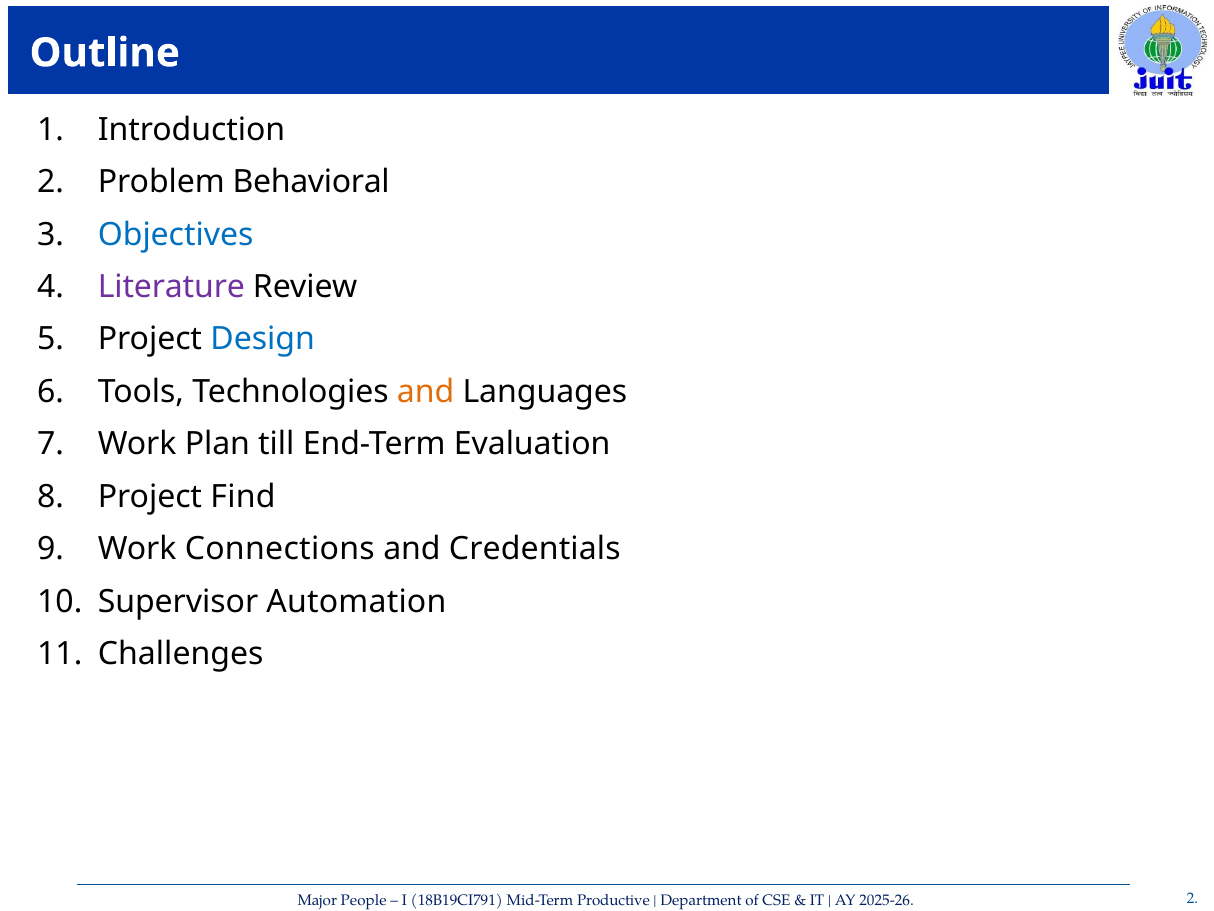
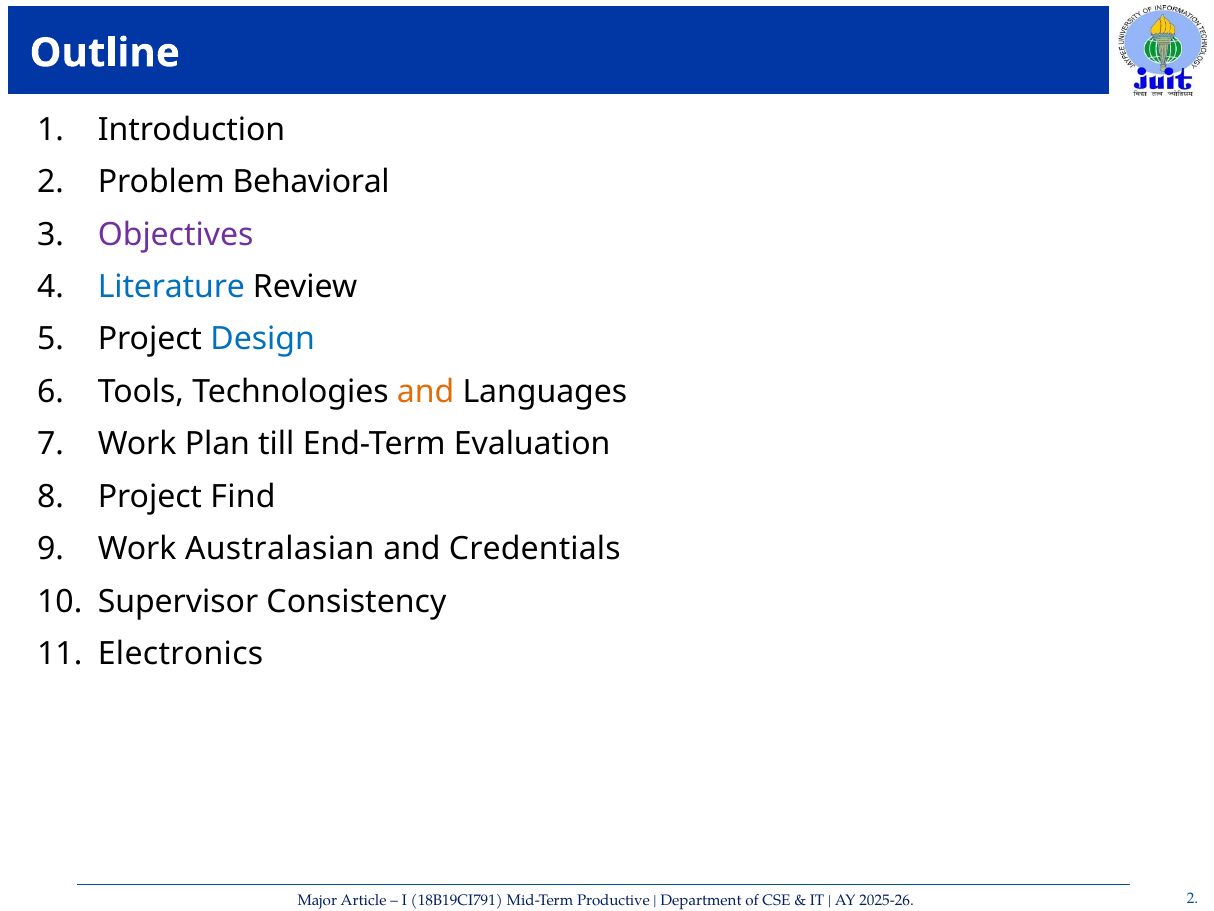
Objectives colour: blue -> purple
Literature colour: purple -> blue
Connections: Connections -> Australasian
Automation: Automation -> Consistency
Challenges: Challenges -> Electronics
People: People -> Article
